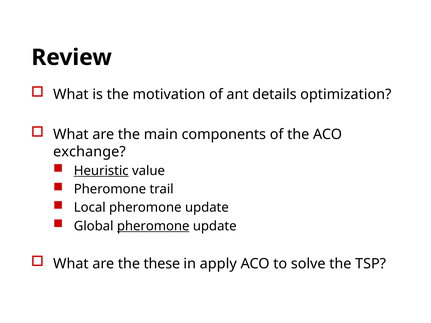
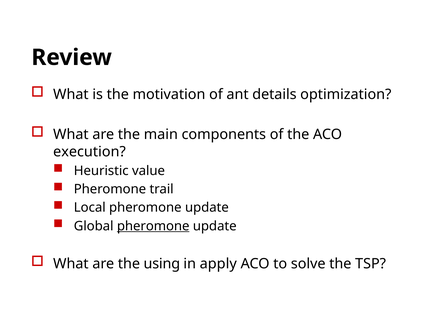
exchange: exchange -> execution
Heuristic underline: present -> none
these: these -> using
